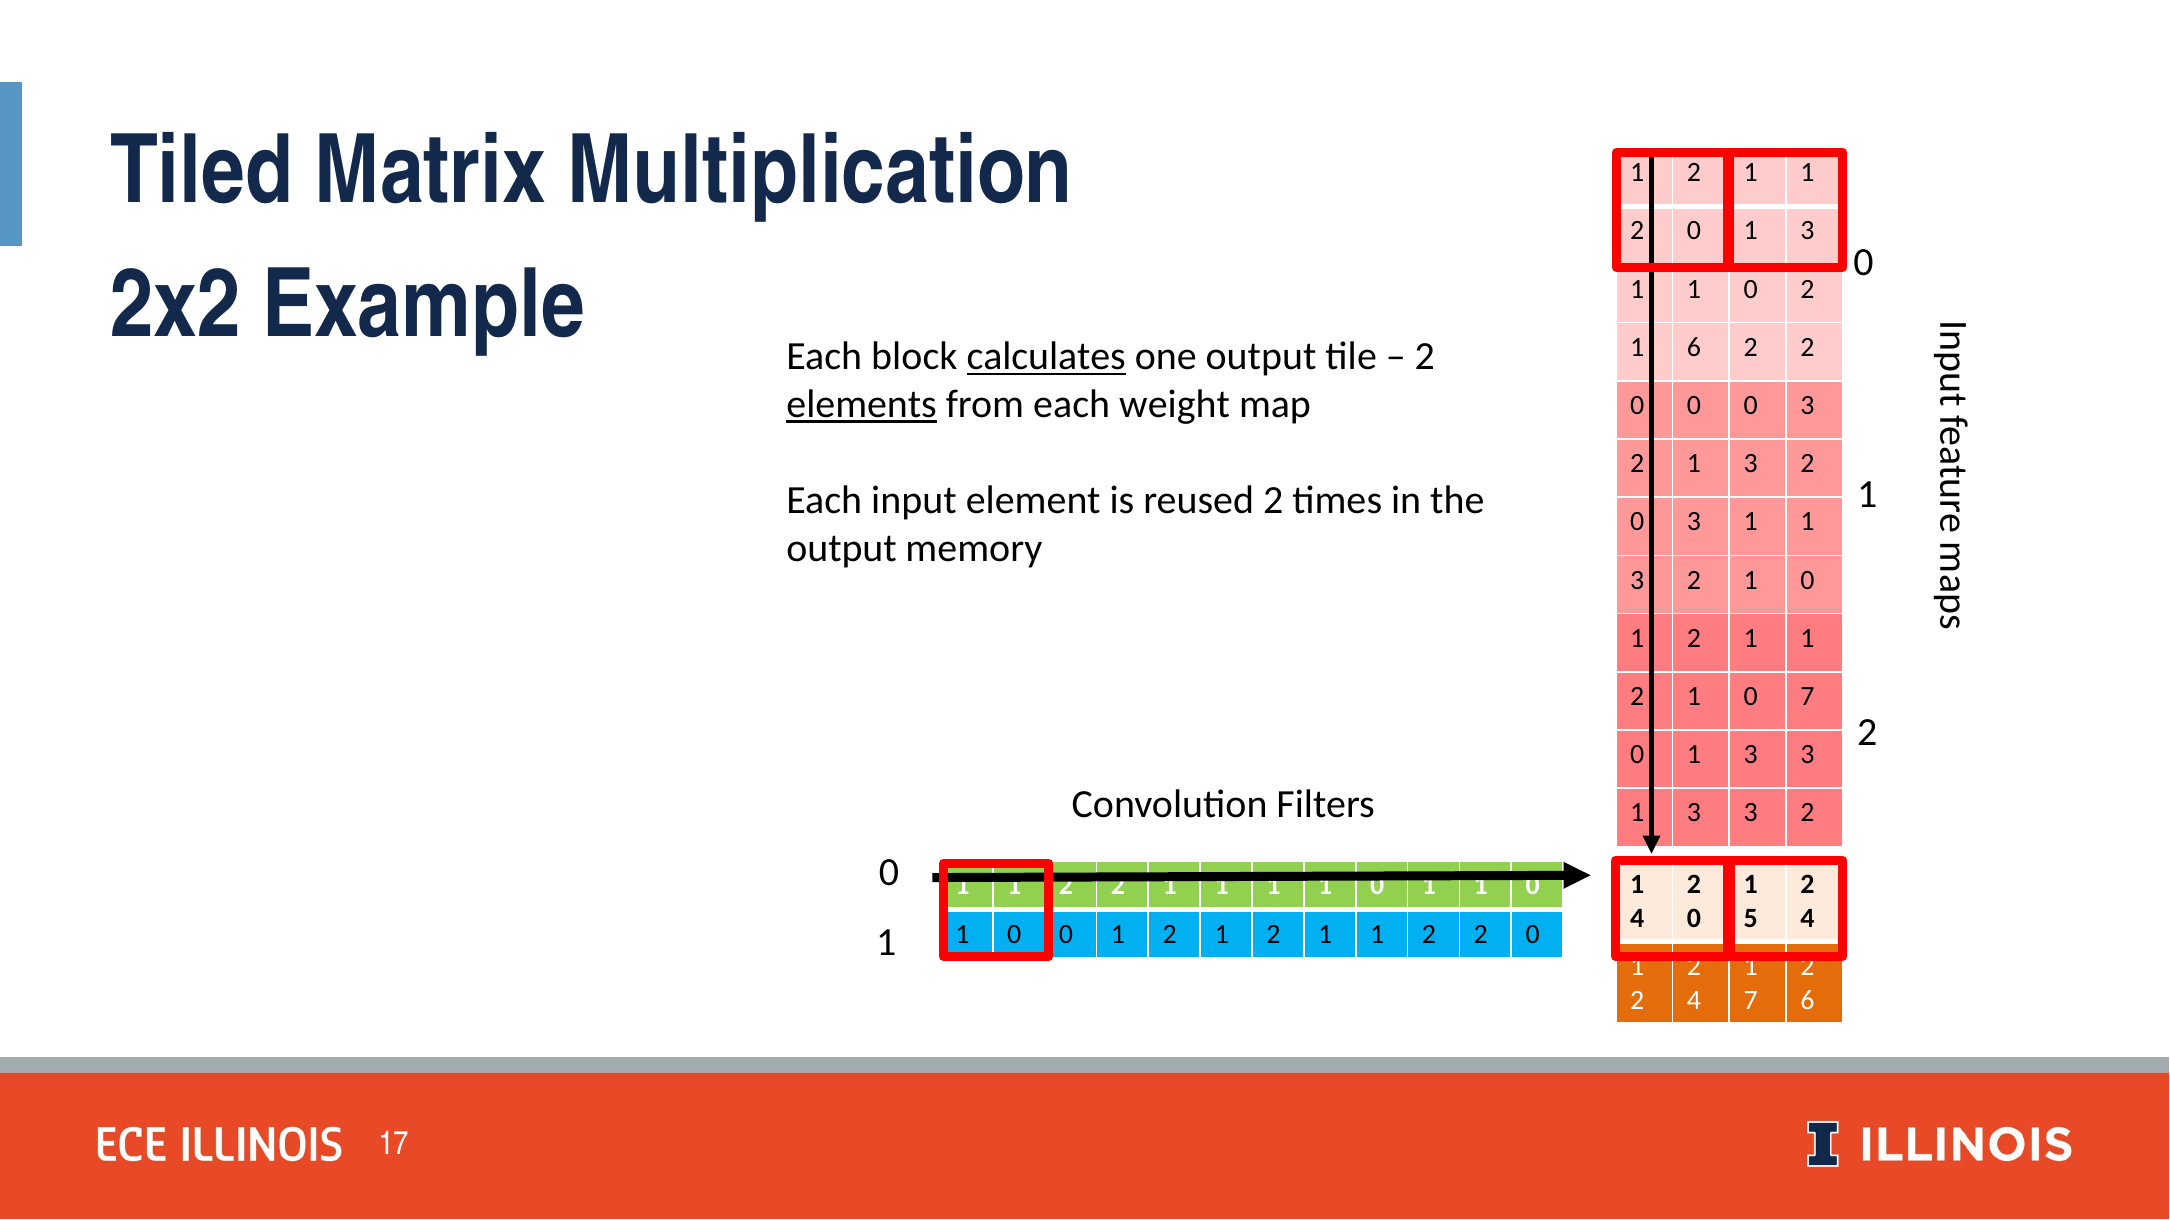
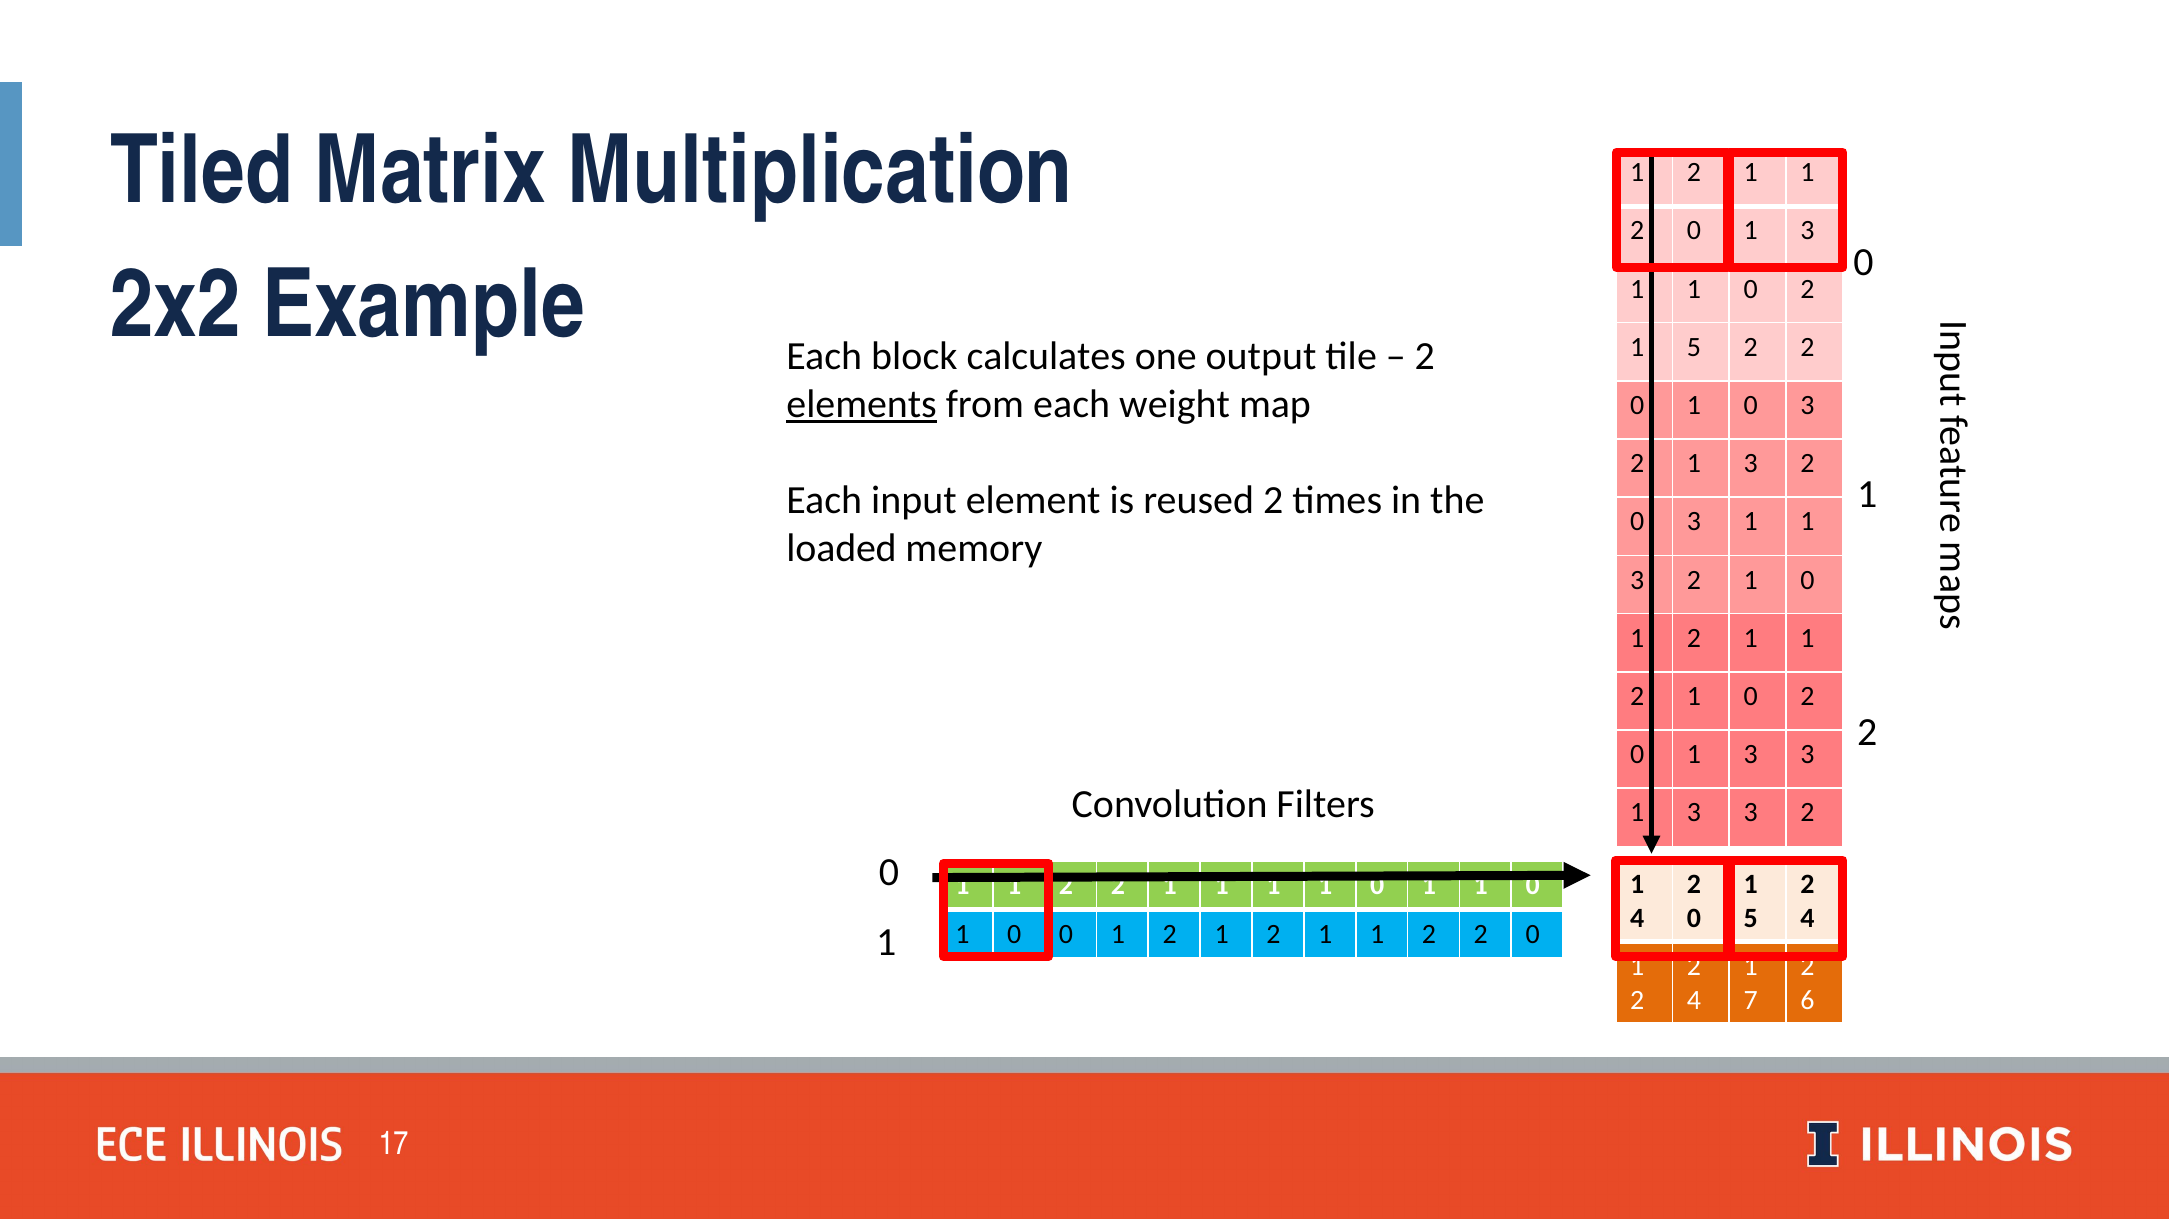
6 at (1694, 347): 6 -> 5
calculates underline: present -> none
0 at (1694, 406): 0 -> 1
output at (842, 548): output -> loaded
2 1 0 7: 7 -> 2
